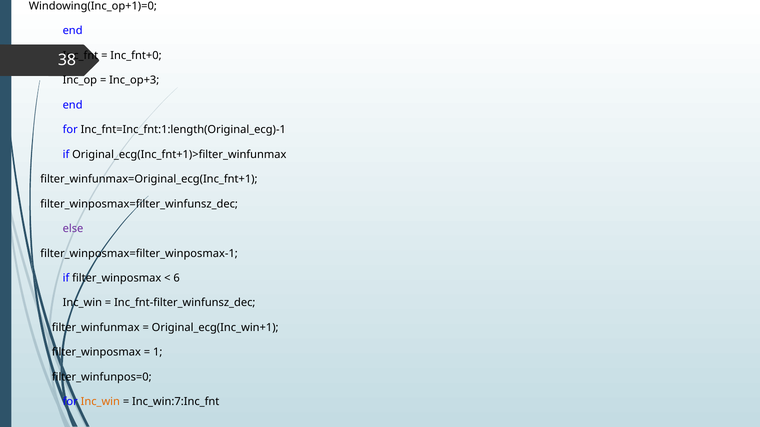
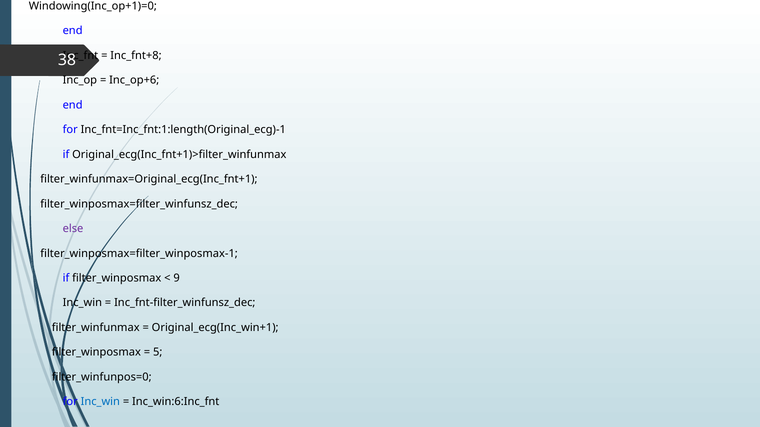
Inc_fnt+0: Inc_fnt+0 -> Inc_fnt+8
Inc_op+3: Inc_op+3 -> Inc_op+6
6: 6 -> 9
1: 1 -> 5
Inc_win at (100, 402) colour: orange -> blue
Inc_win:7:Inc_fnt: Inc_win:7:Inc_fnt -> Inc_win:6:Inc_fnt
